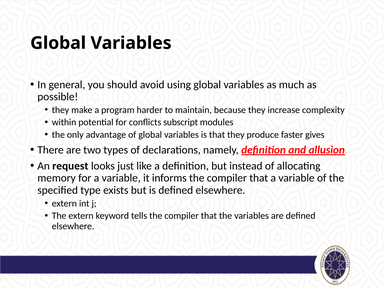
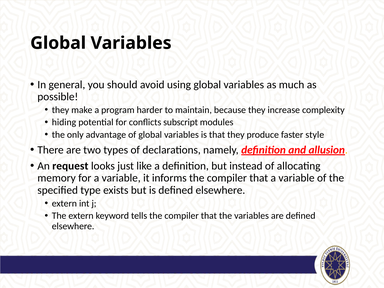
within: within -> hiding
gives: gives -> style
